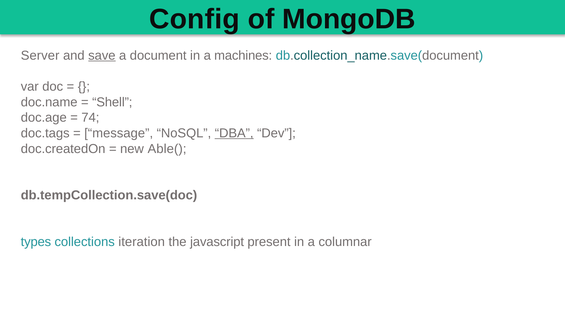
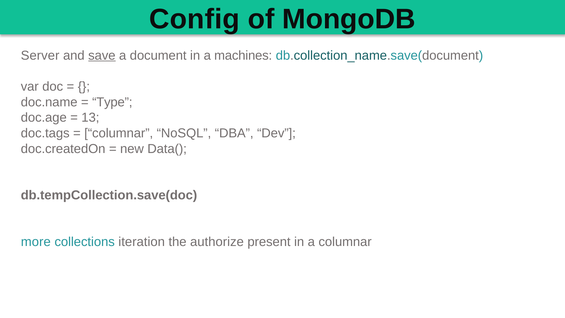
Shell: Shell -> Type
74: 74 -> 13
message at (119, 133): message -> columnar
DBA underline: present -> none
Able(: Able( -> Data(
types: types -> more
javascript: javascript -> authorize
